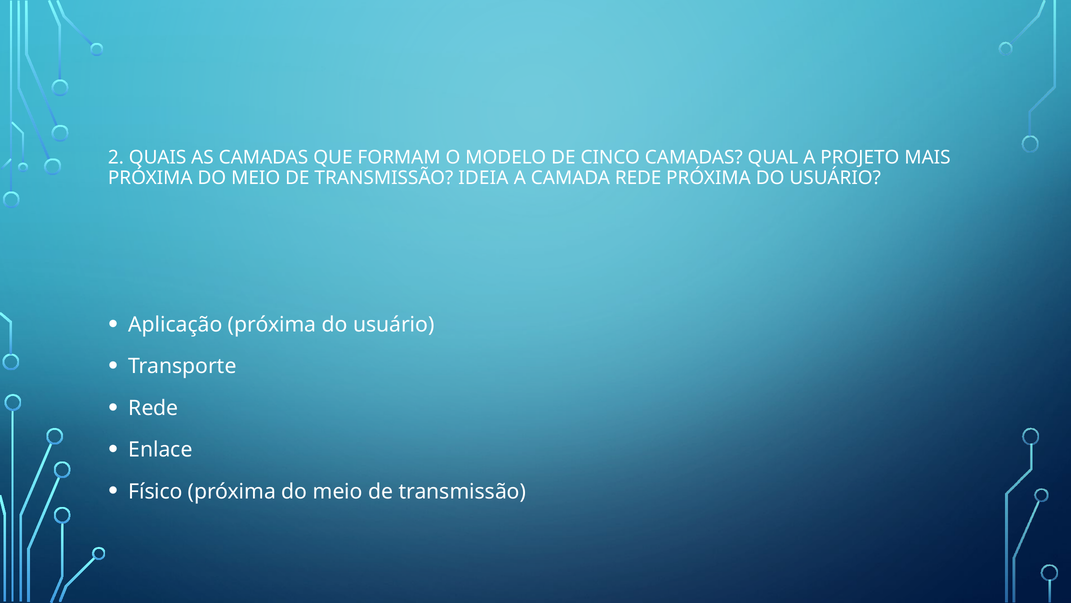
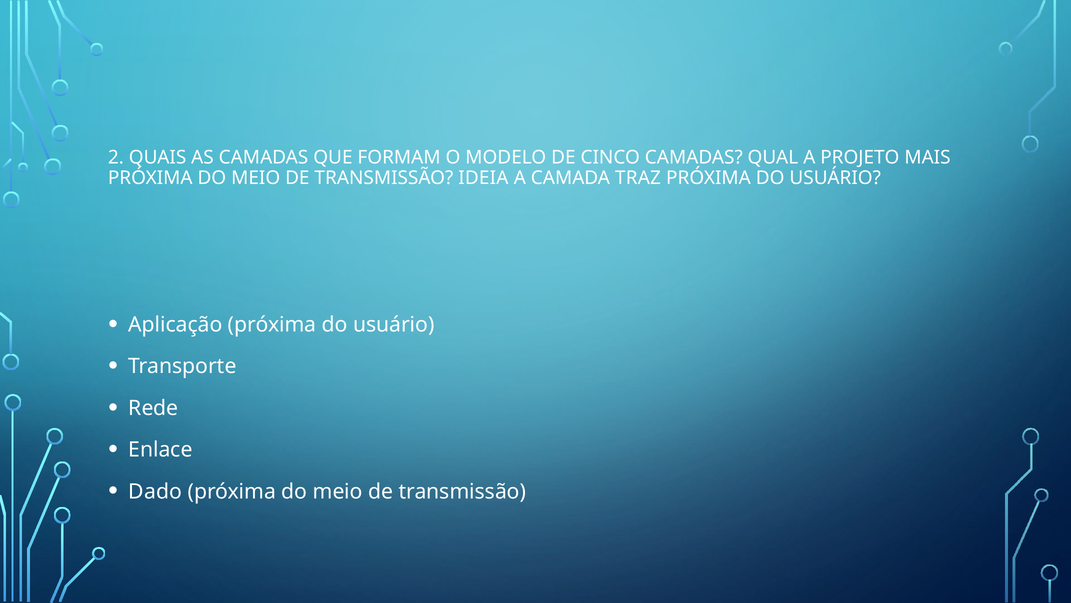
CAMADA REDE: REDE -> TRAZ
Físico: Físico -> Dado
